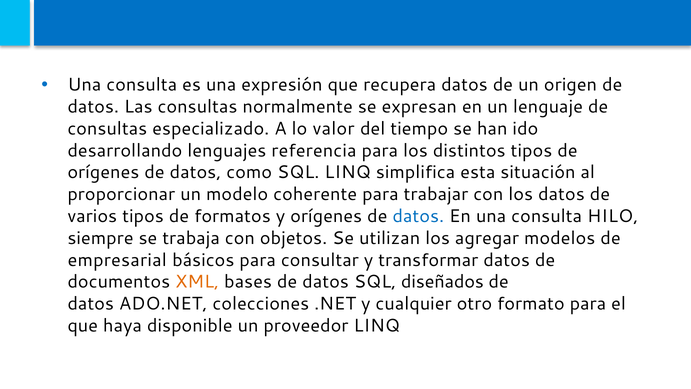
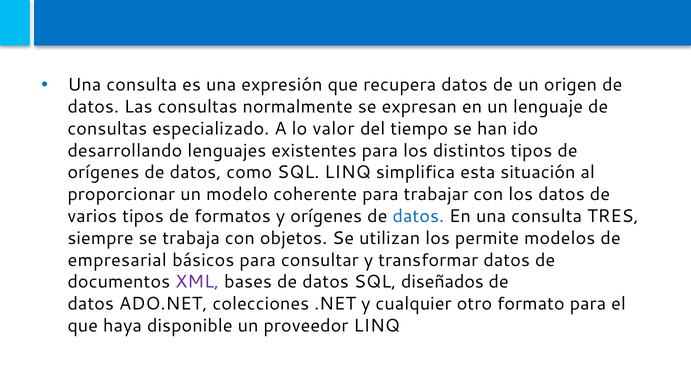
referencia: referencia -> existentes
HILO: HILO -> TRES
agregar: agregar -> permite
XML colour: orange -> purple
